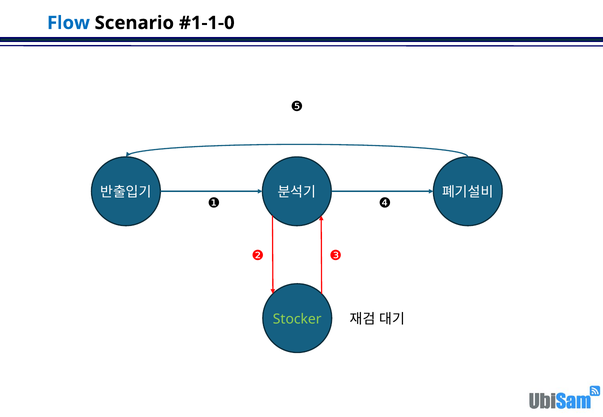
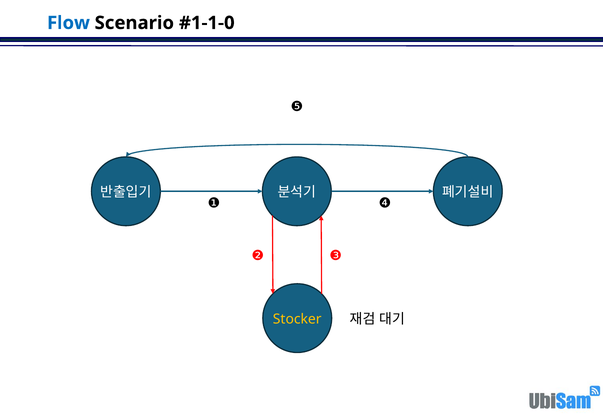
Stocker colour: light green -> yellow
